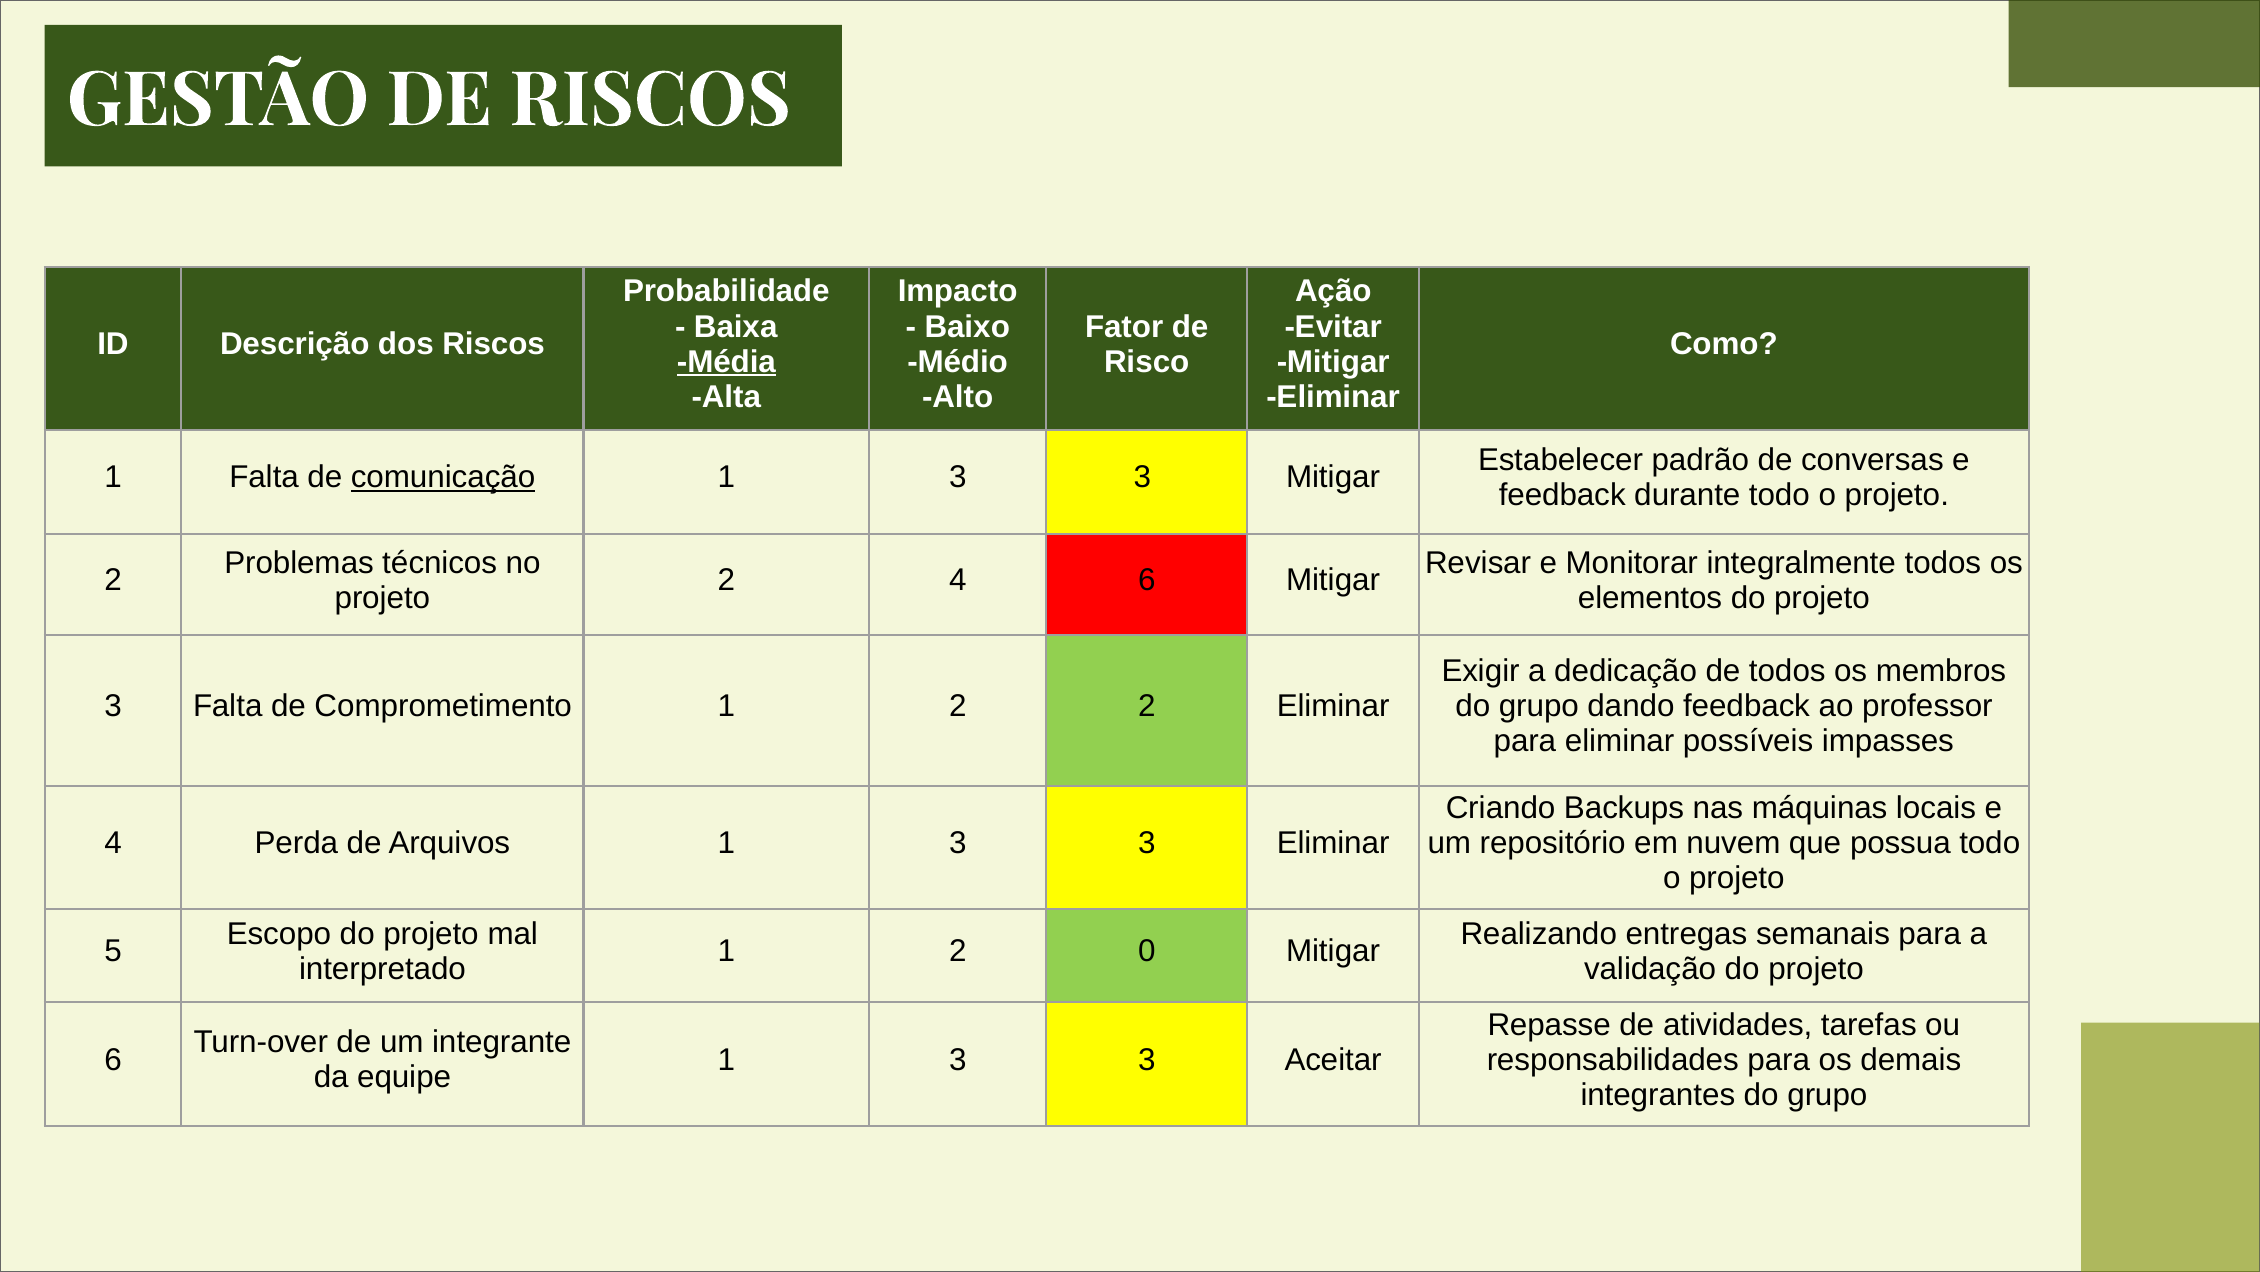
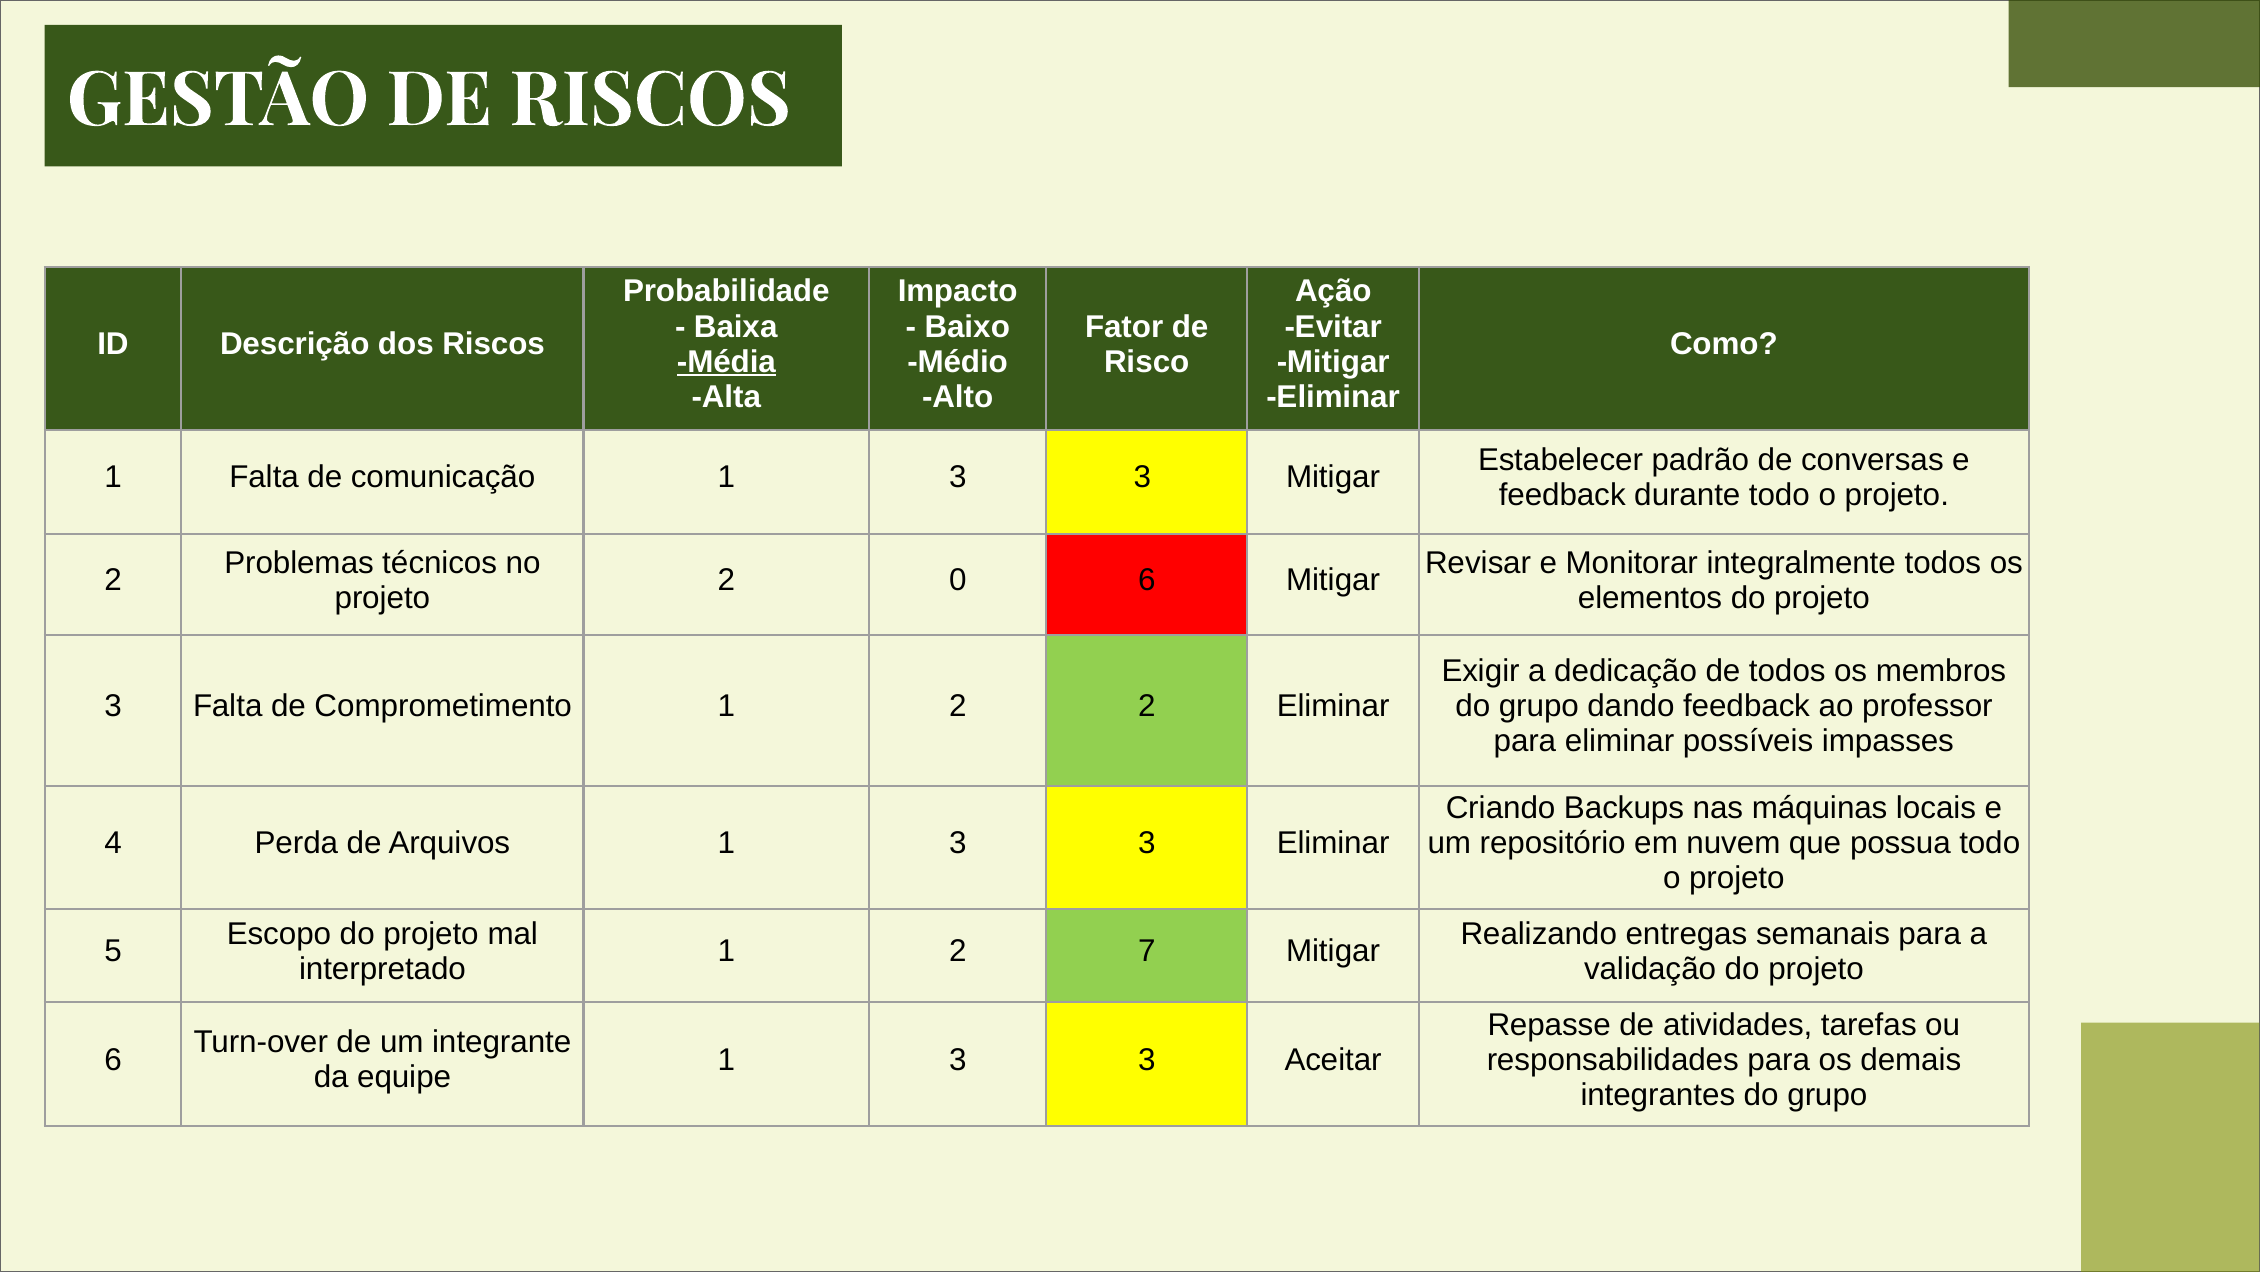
comunicação underline: present -> none
2 4: 4 -> 0
0: 0 -> 7
